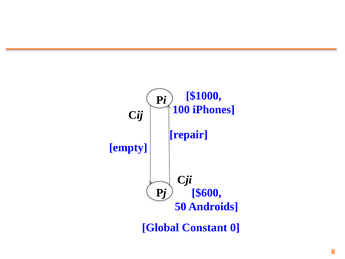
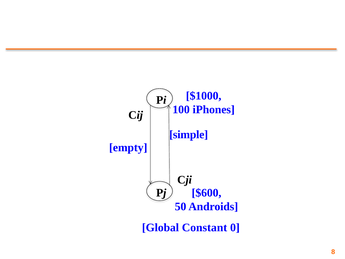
repair: repair -> simple
